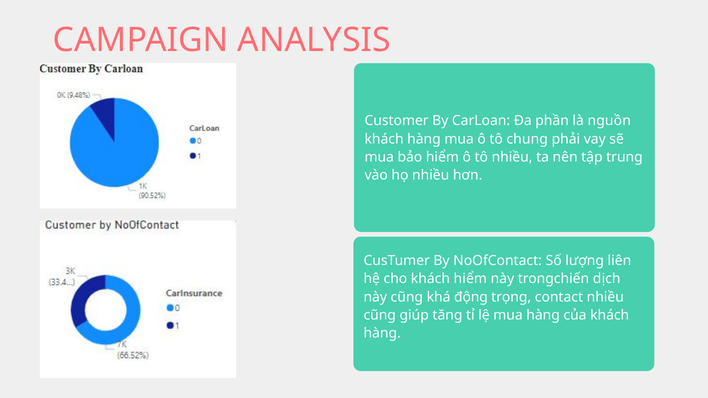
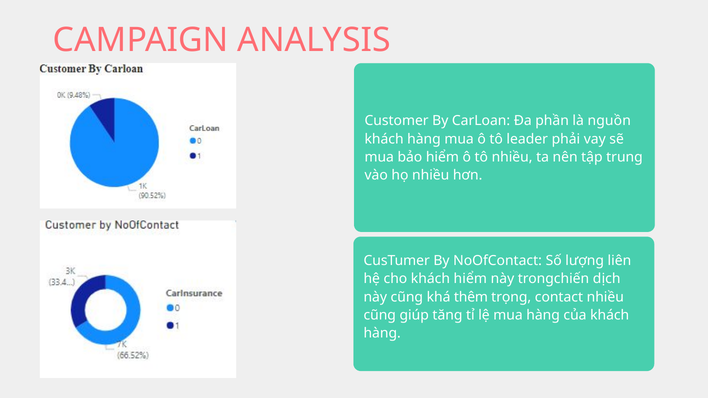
chung: chung -> leader
động: động -> thêm
